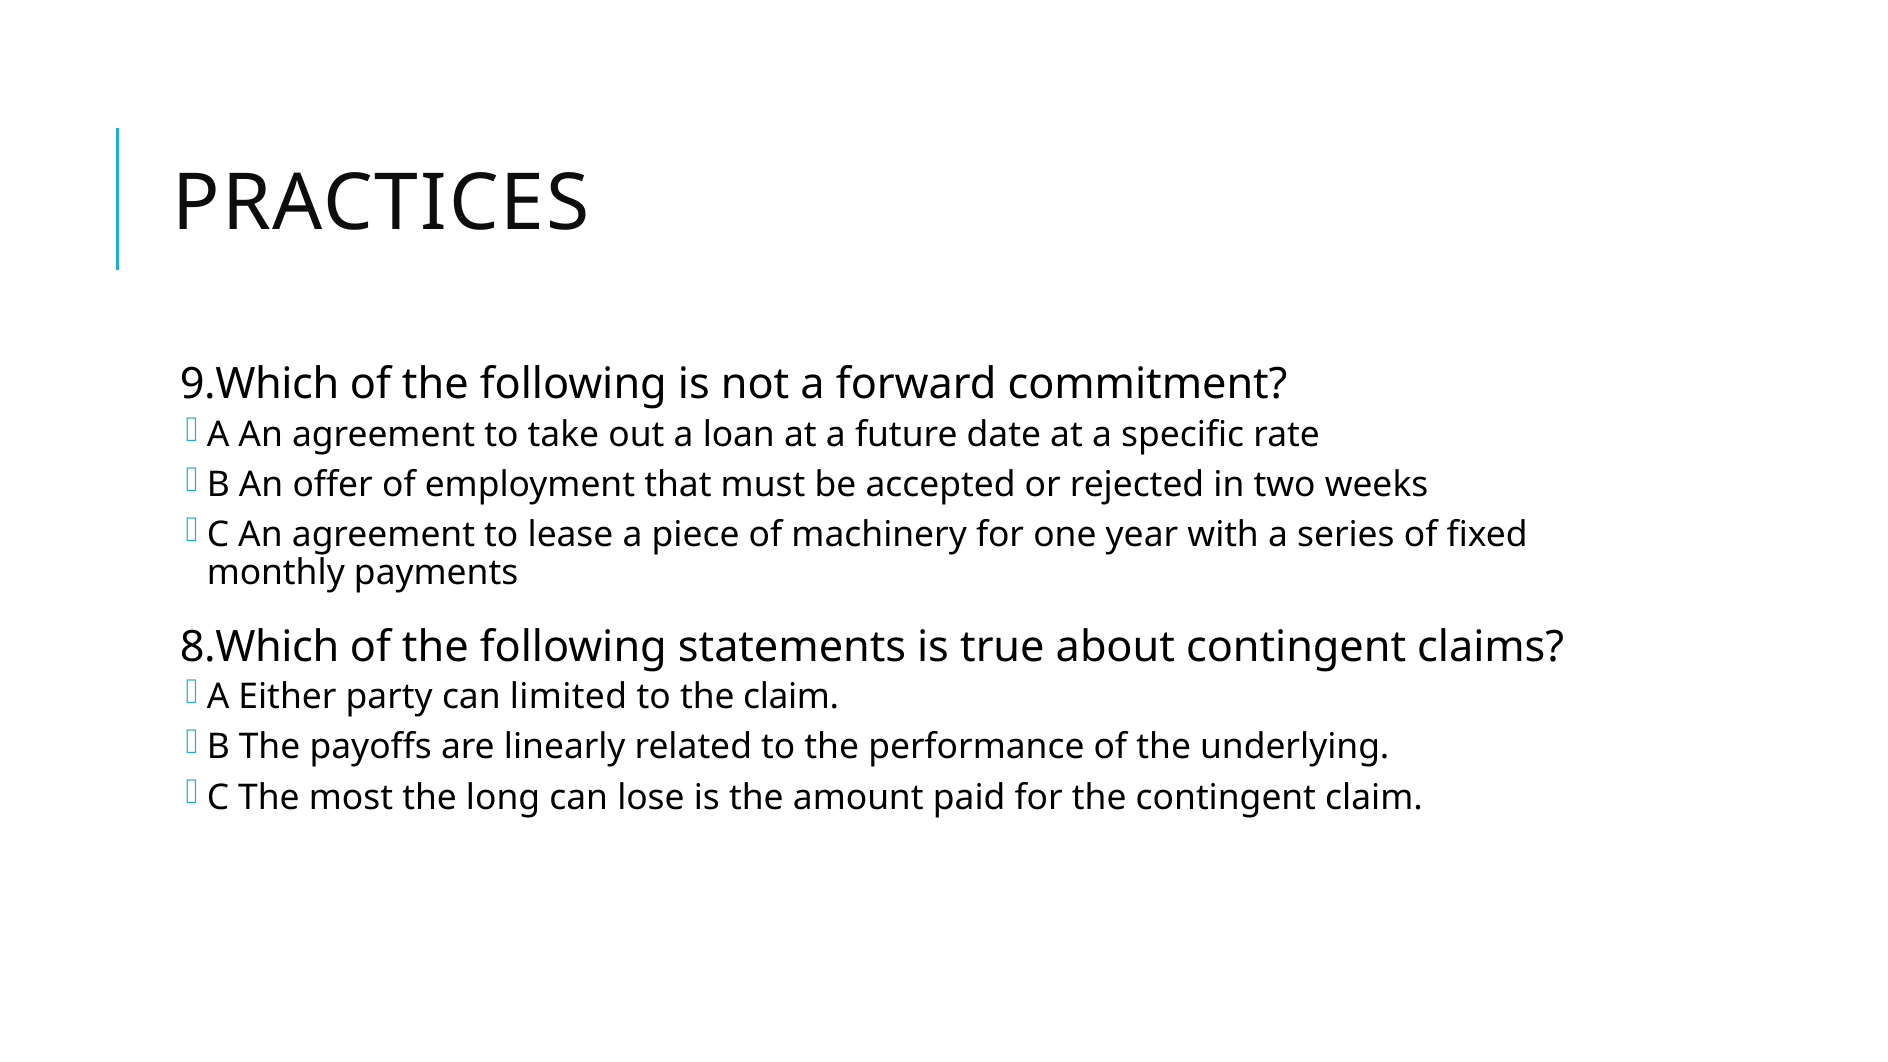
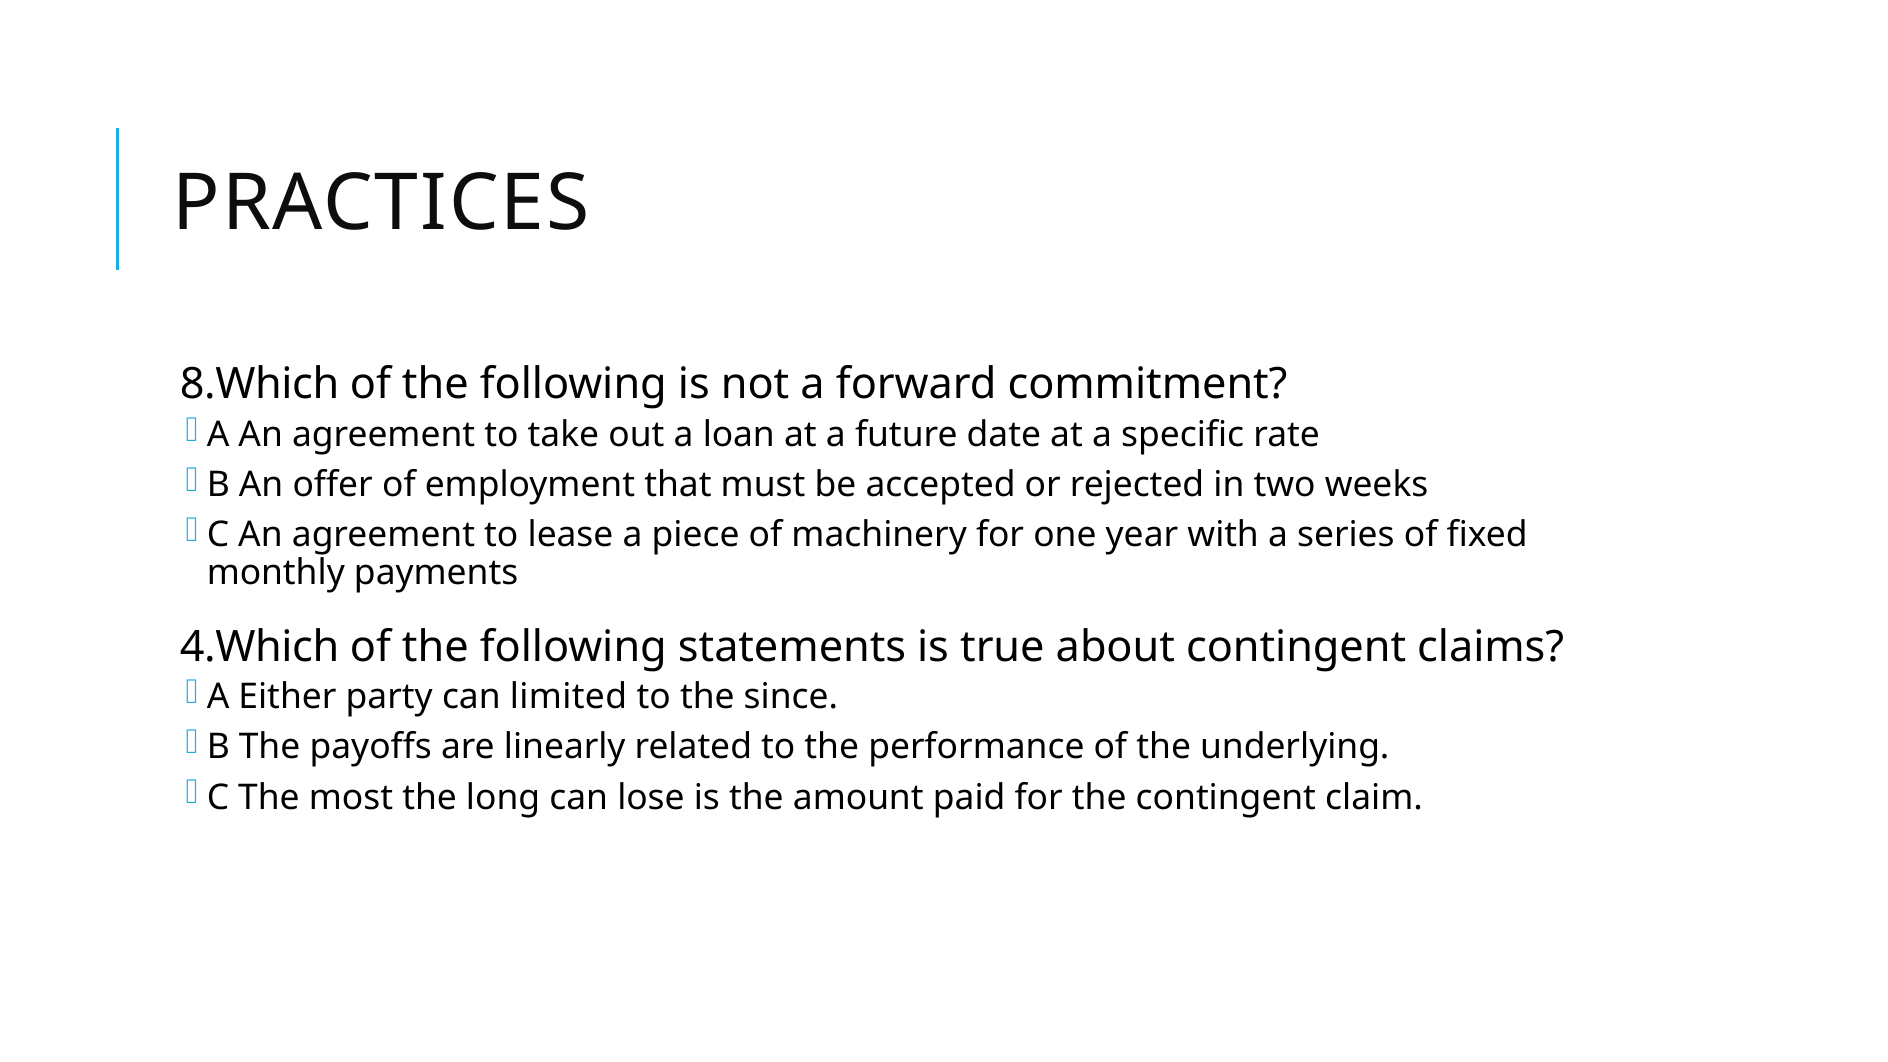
9.Which: 9.Which -> 8.Which
8.Which: 8.Which -> 4.Which
the claim: claim -> since
